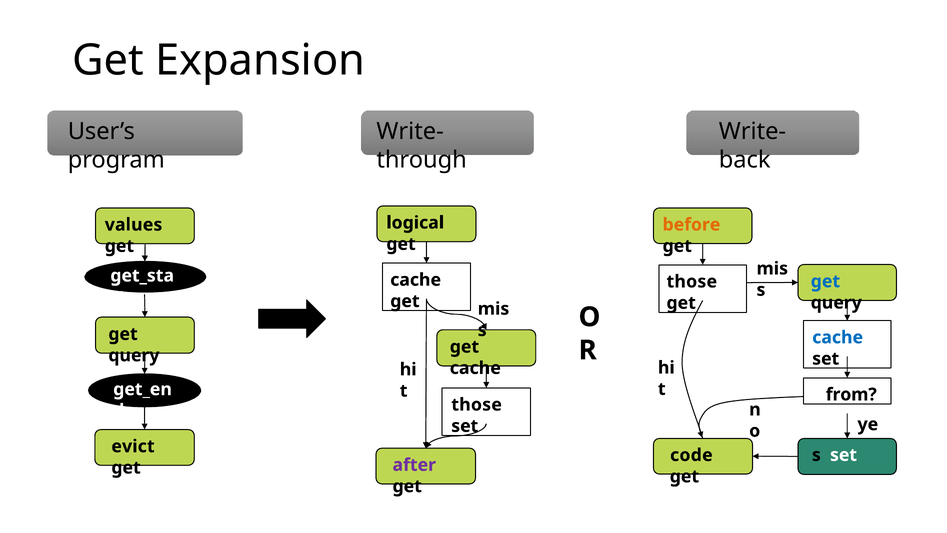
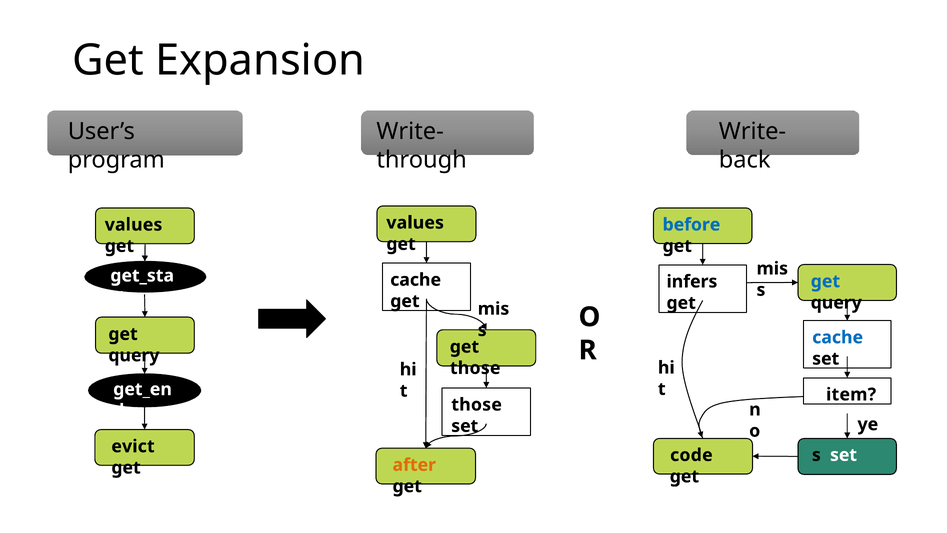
logical at (415, 223): logical -> values
before colour: orange -> blue
those at (692, 281): those -> infers
cache at (475, 368): cache -> those
from: from -> item
after colour: purple -> orange
